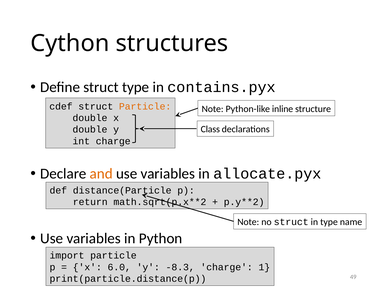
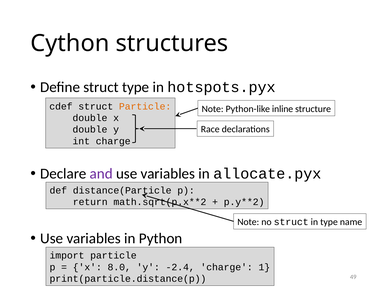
contains.pyx: contains.pyx -> hotspots.pyx
Class: Class -> Race
and colour: orange -> purple
6.0: 6.0 -> 8.0
-8.3: -8.3 -> -2.4
